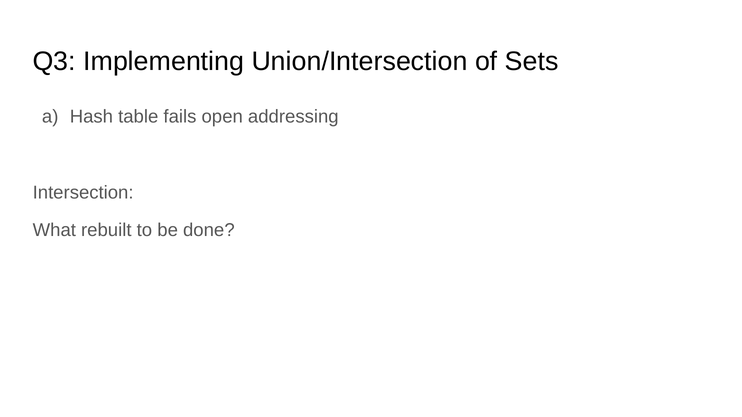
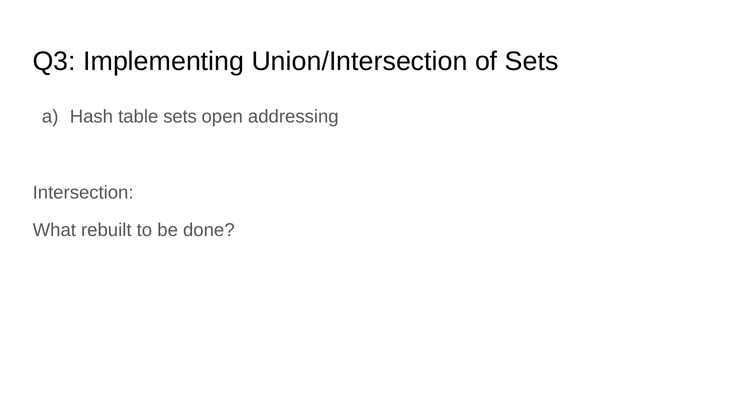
table fails: fails -> sets
